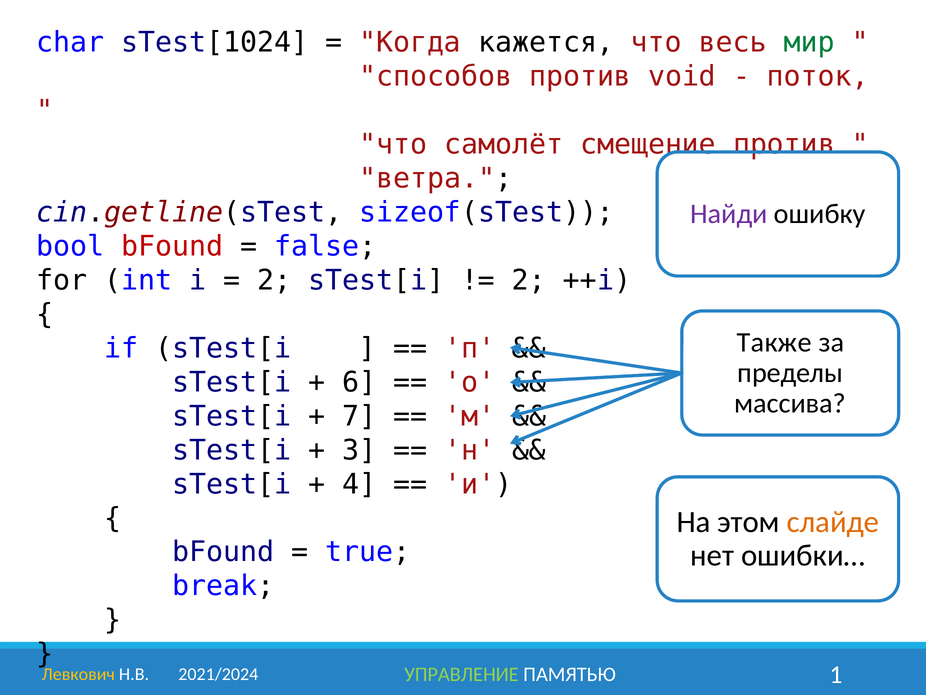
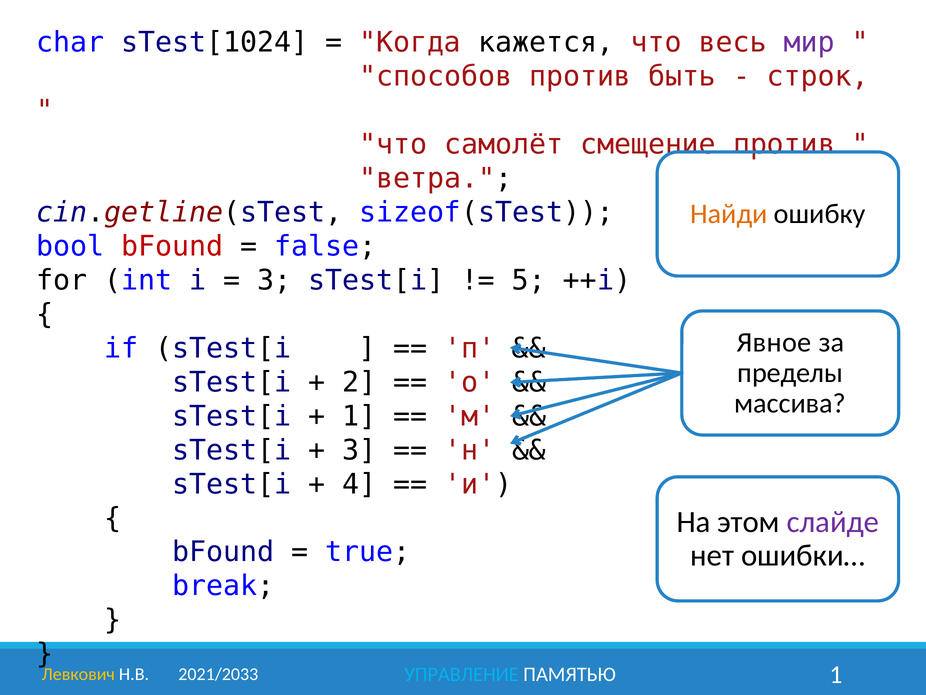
мир colour: green -> purple
void: void -> быть
поток: поток -> строк
Найди colour: purple -> orange
2 at (274, 280): 2 -> 3
2 at (529, 280): 2 -> 5
Также: Также -> Явное
6: 6 -> 2
7 at (359, 416): 7 -> 1
слайде colour: orange -> purple
УПРАВЛЕНИЕ colour: light green -> light blue
2021/2024: 2021/2024 -> 2021/2033
